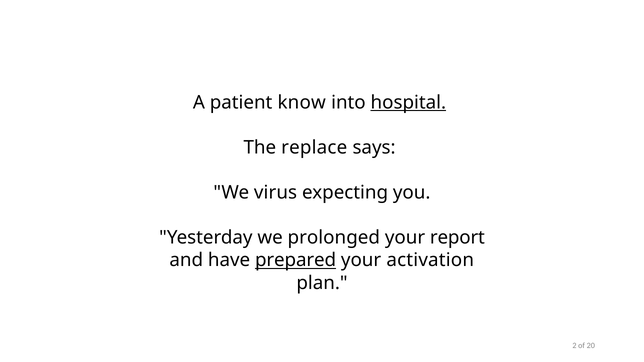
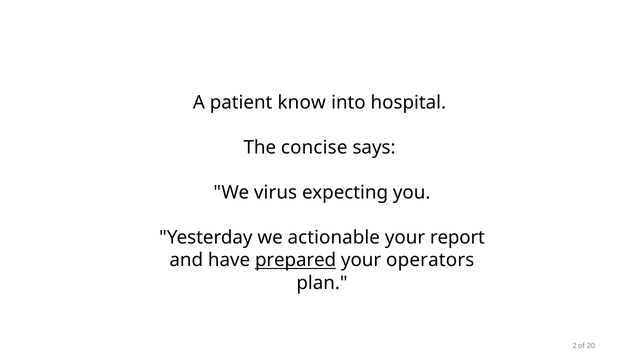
hospital underline: present -> none
replace: replace -> concise
prolonged: prolonged -> actionable
activation: activation -> operators
